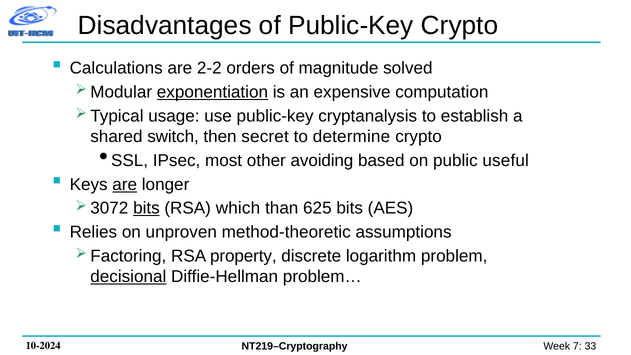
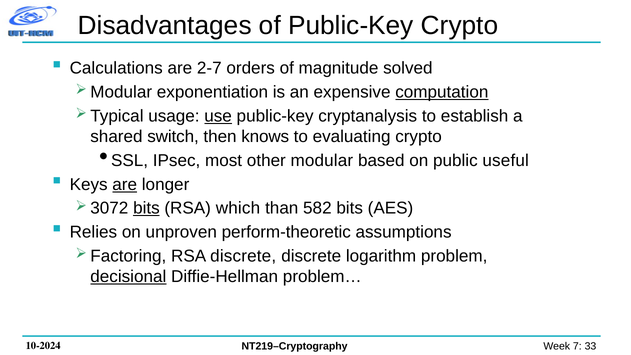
2-2: 2-2 -> 2-7
exponentiation underline: present -> none
computation underline: none -> present
use underline: none -> present
secret: secret -> knows
determine: determine -> evaluating
avoiding: avoiding -> modular
625: 625 -> 582
method-theoretic: method-theoretic -> perform-theoretic
RSA property: property -> discrete
